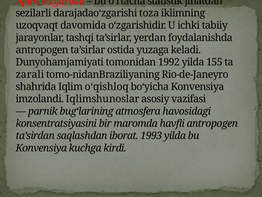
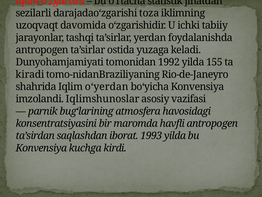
zarali: zarali -> kiradi
o‘qishloq: o‘qishloq -> o‘yerdan
